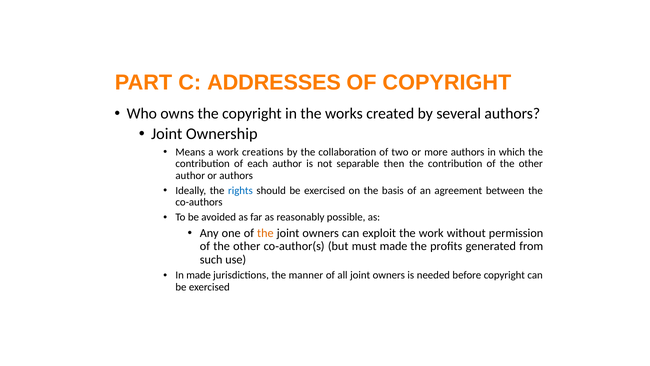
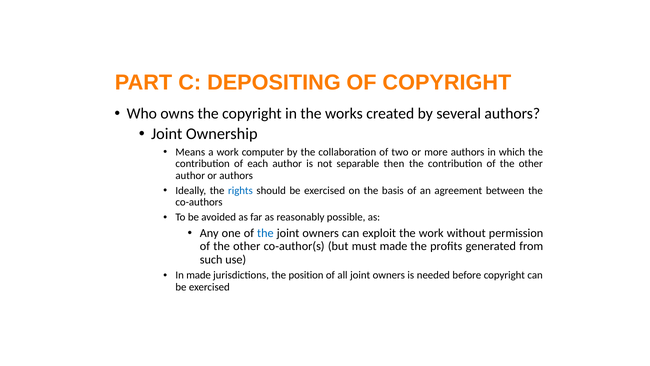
ADDRESSES: ADDRESSES -> DEPOSITING
creations: creations -> computer
the at (265, 233) colour: orange -> blue
manner: manner -> position
